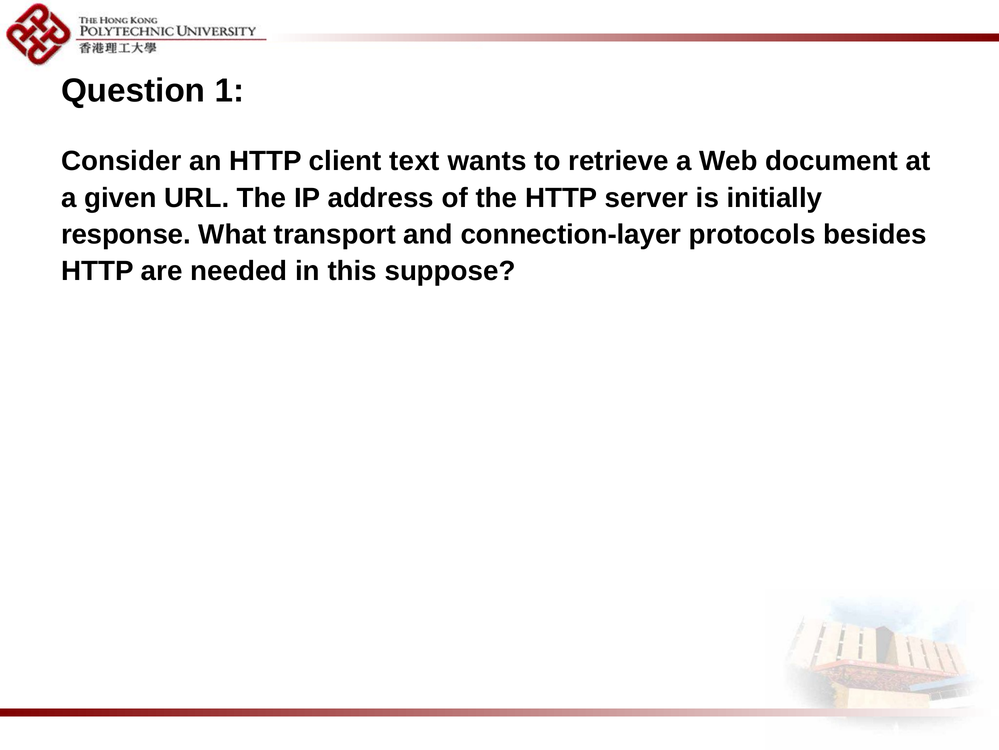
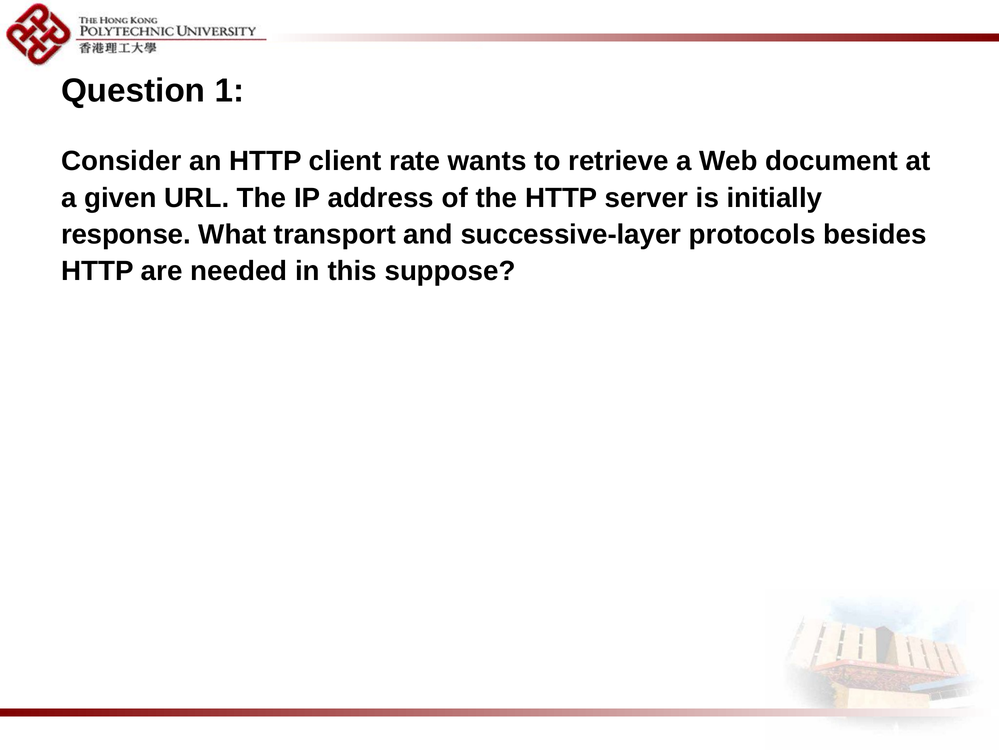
text: text -> rate
connection-layer: connection-layer -> successive-layer
